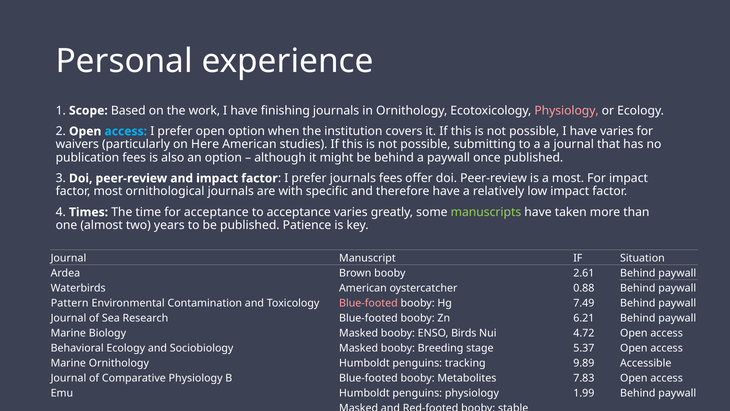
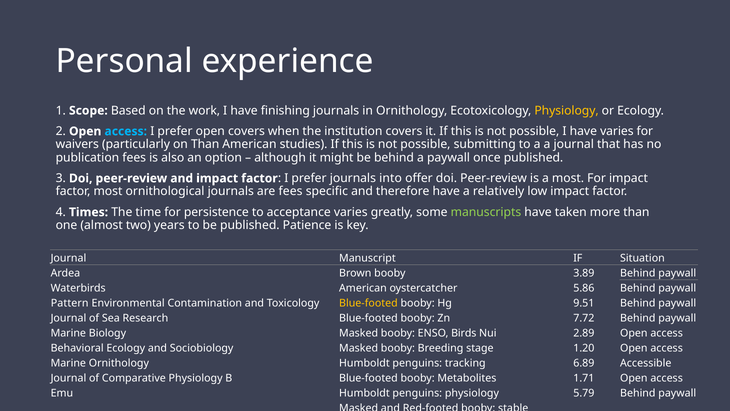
Physiology at (567, 110) colour: pink -> yellow
open option: option -> covers
on Here: Here -> Than
journals fees: fees -> into
are with: with -> fees
for acceptance: acceptance -> persistence
2.61: 2.61 -> 3.89
0.88: 0.88 -> 5.86
Blue-footed at (368, 303) colour: pink -> yellow
7.49: 7.49 -> 9.51
6.21: 6.21 -> 7.72
4.72: 4.72 -> 2.89
5.37: 5.37 -> 1.20
9.89: 9.89 -> 6.89
7.83: 7.83 -> 1.71
1.99: 1.99 -> 5.79
